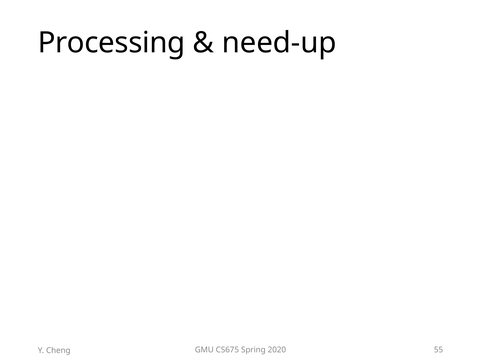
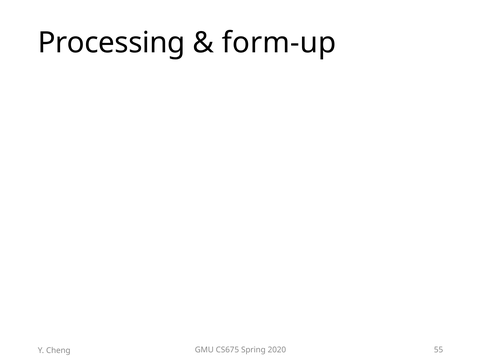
need-up: need-up -> form-up
